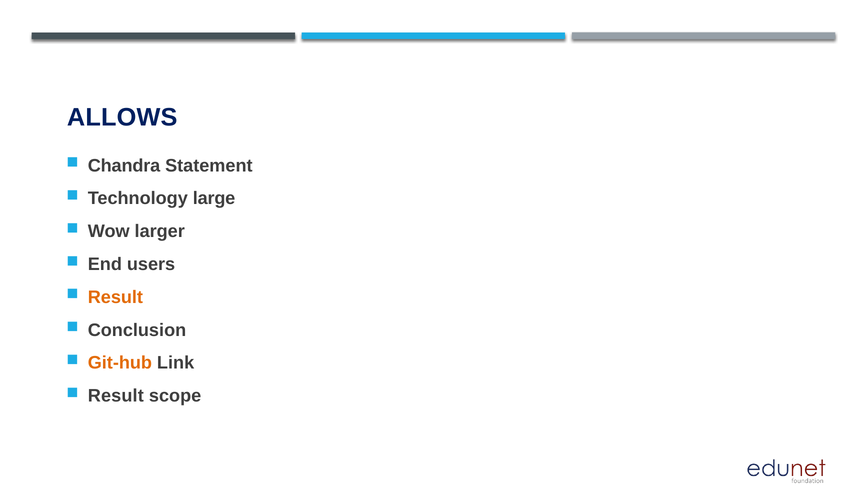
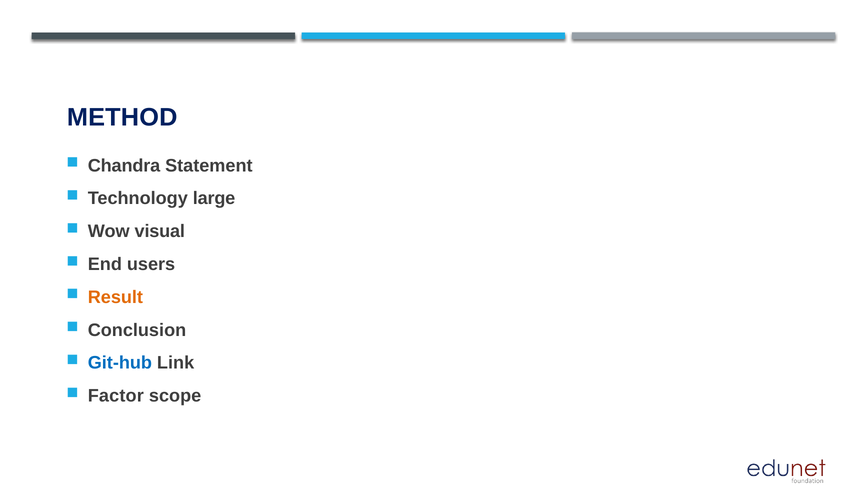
ALLOWS: ALLOWS -> METHOD
larger: larger -> visual
Git-hub colour: orange -> blue
Result at (116, 396): Result -> Factor
